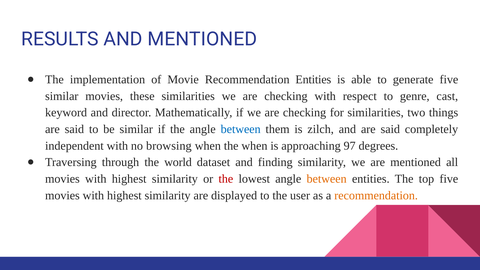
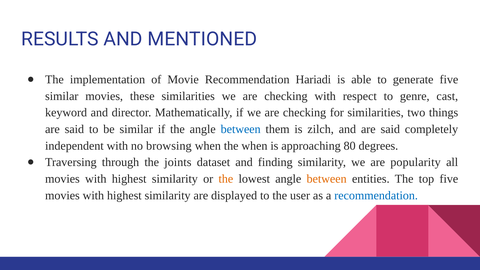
Recommendation Entities: Entities -> Hariadi
97: 97 -> 80
world: world -> joints
are mentioned: mentioned -> popularity
the at (226, 179) colour: red -> orange
recommendation at (376, 195) colour: orange -> blue
